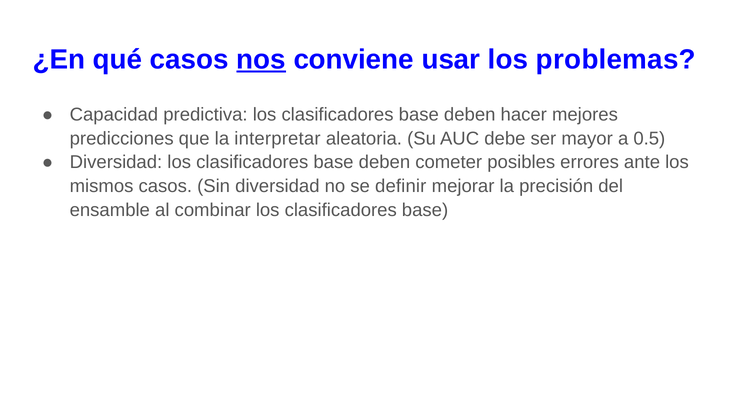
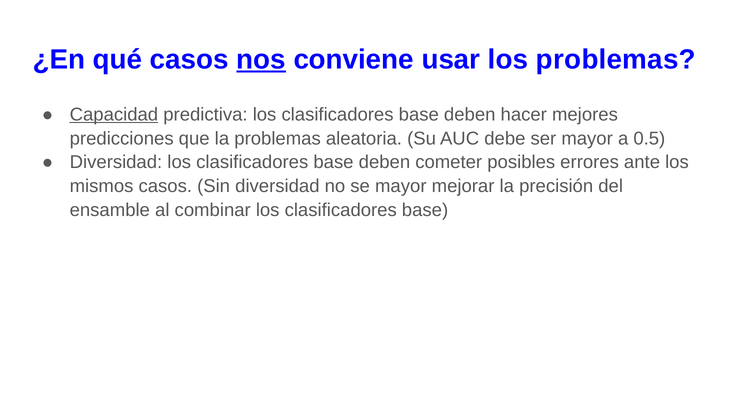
Capacidad underline: none -> present
la interpretar: interpretar -> problemas
se definir: definir -> mayor
